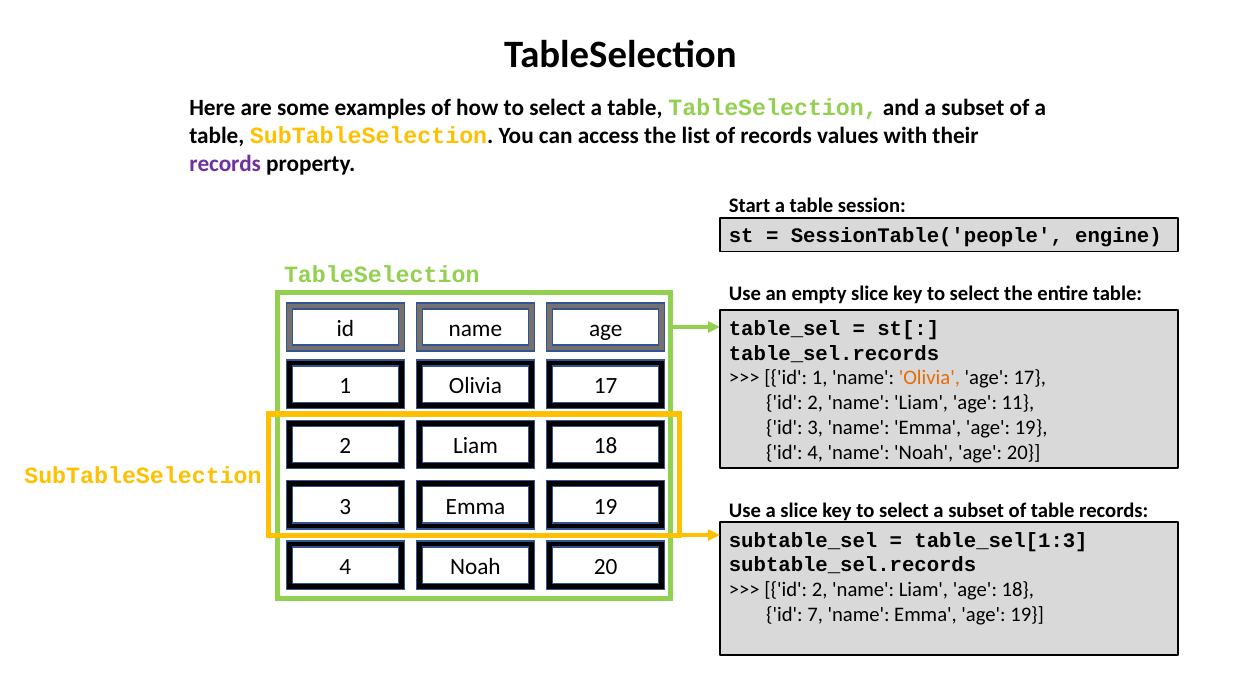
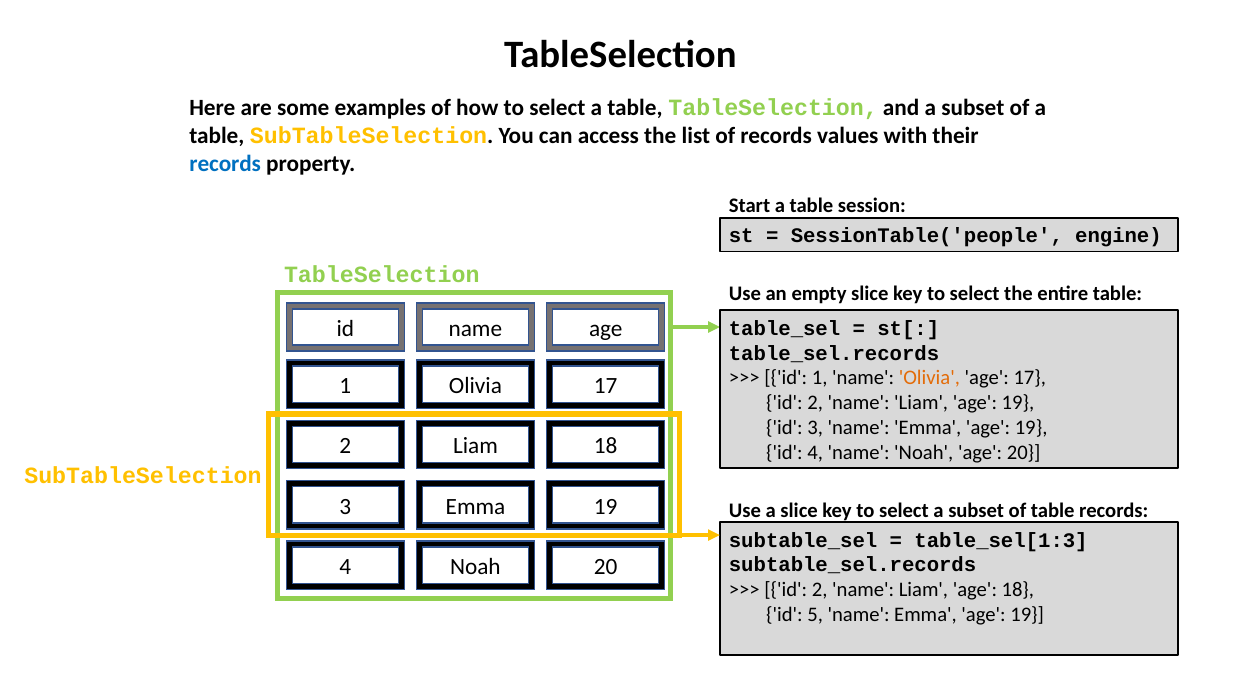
records at (225, 164) colour: purple -> blue
Liam age 11: 11 -> 19
7: 7 -> 5
